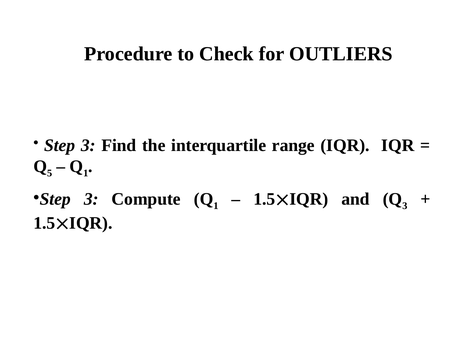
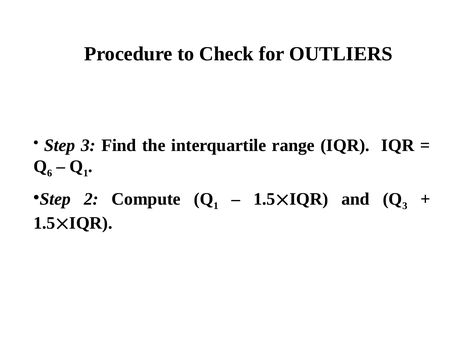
5: 5 -> 6
3 at (91, 199): 3 -> 2
